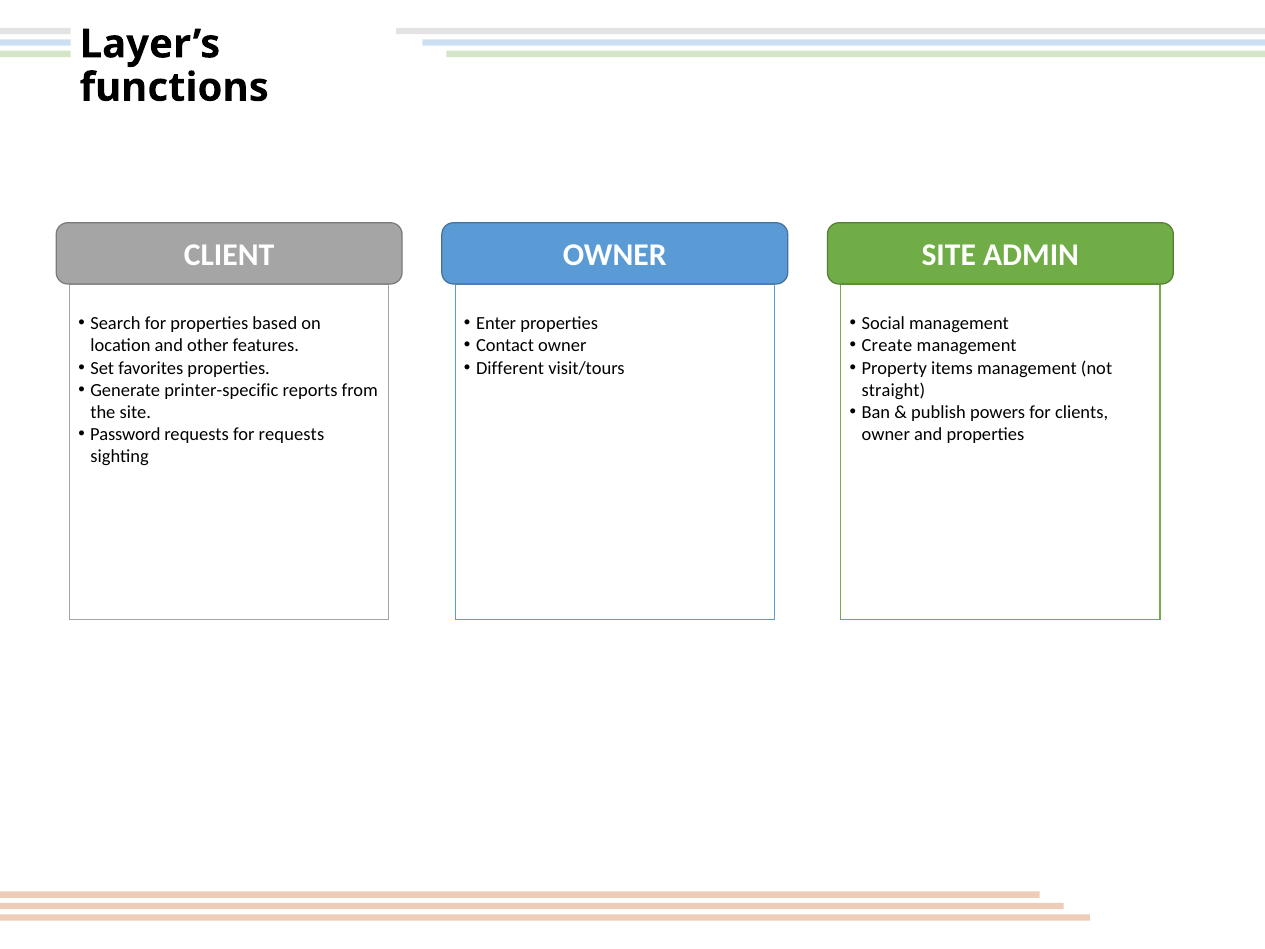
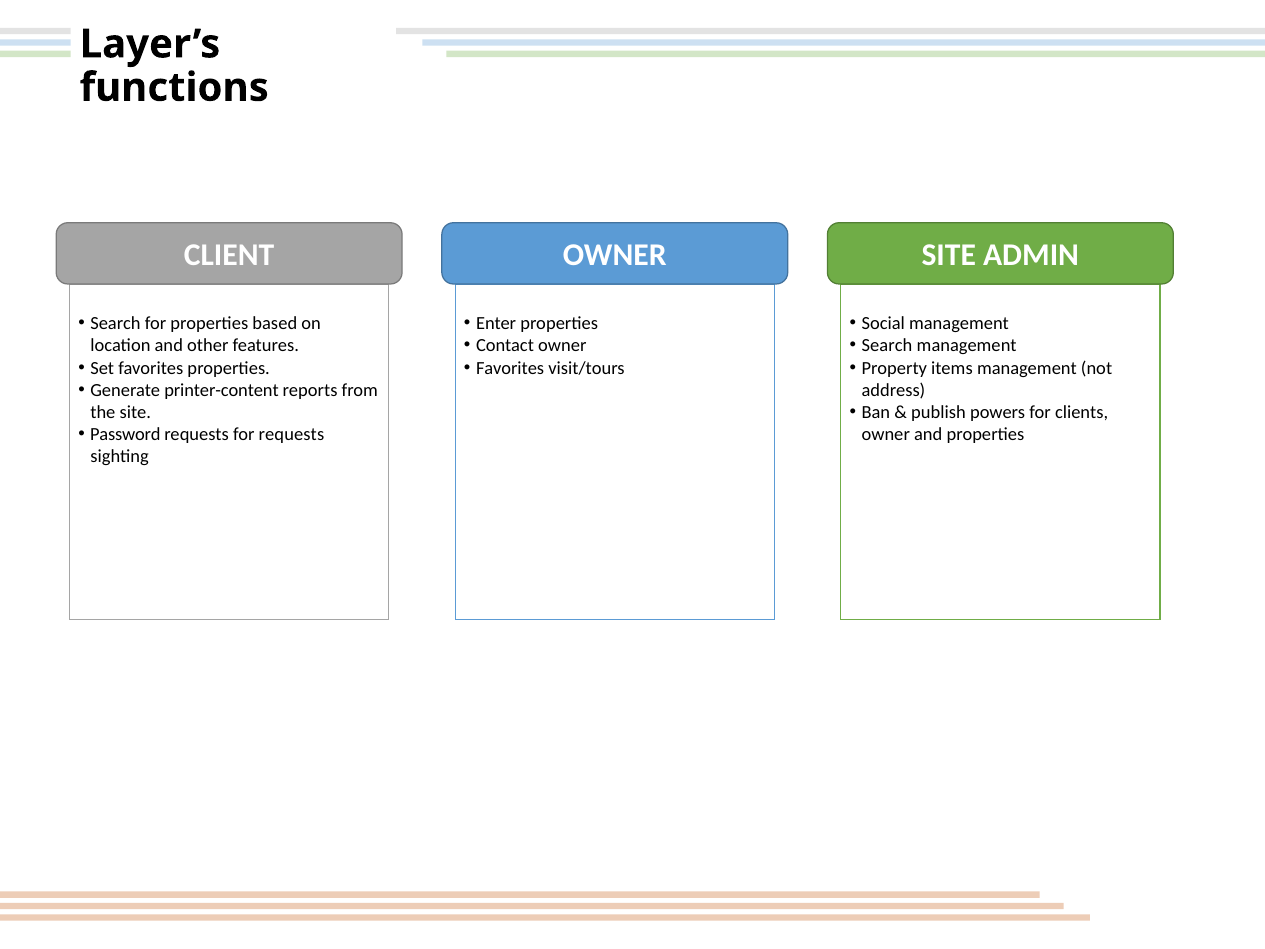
Create at (887, 346): Create -> Search
Different at (510, 368): Different -> Favorites
printer-specific: printer-specific -> printer-content
straight: straight -> address
